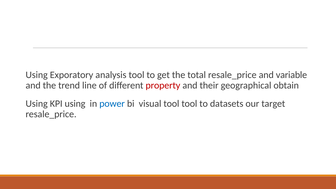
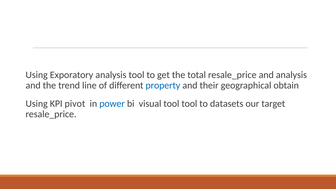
and variable: variable -> analysis
property colour: red -> blue
KPI using: using -> pivot
